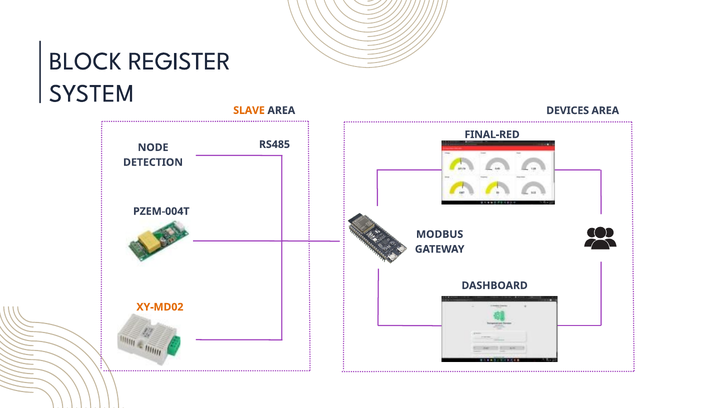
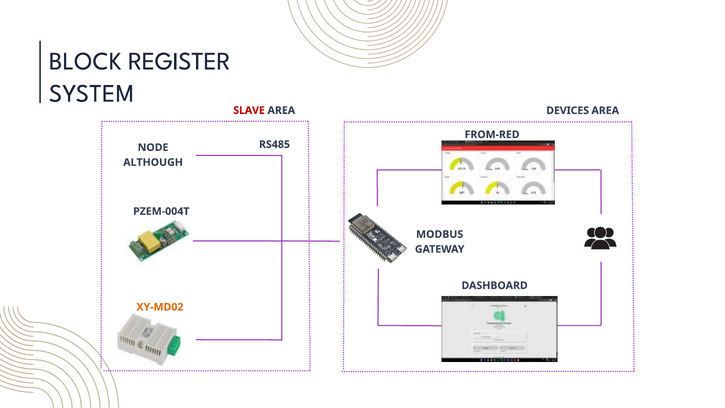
SLAVE colour: orange -> red
FINAL-RED: FINAL-RED -> FROM-RED
DETECTION: DETECTION -> ALTHOUGH
